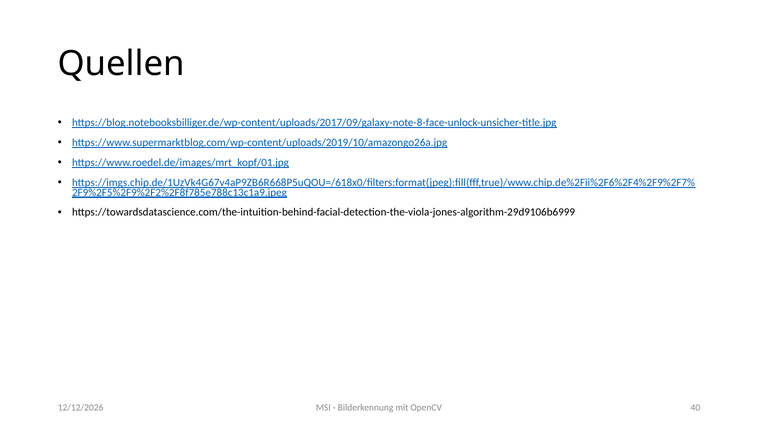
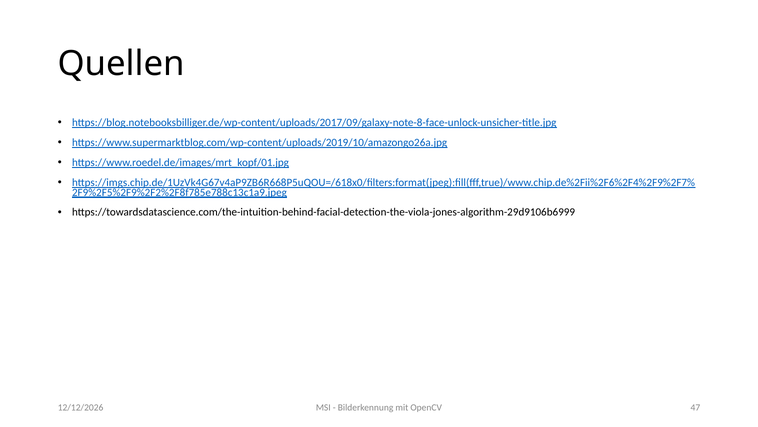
40: 40 -> 47
